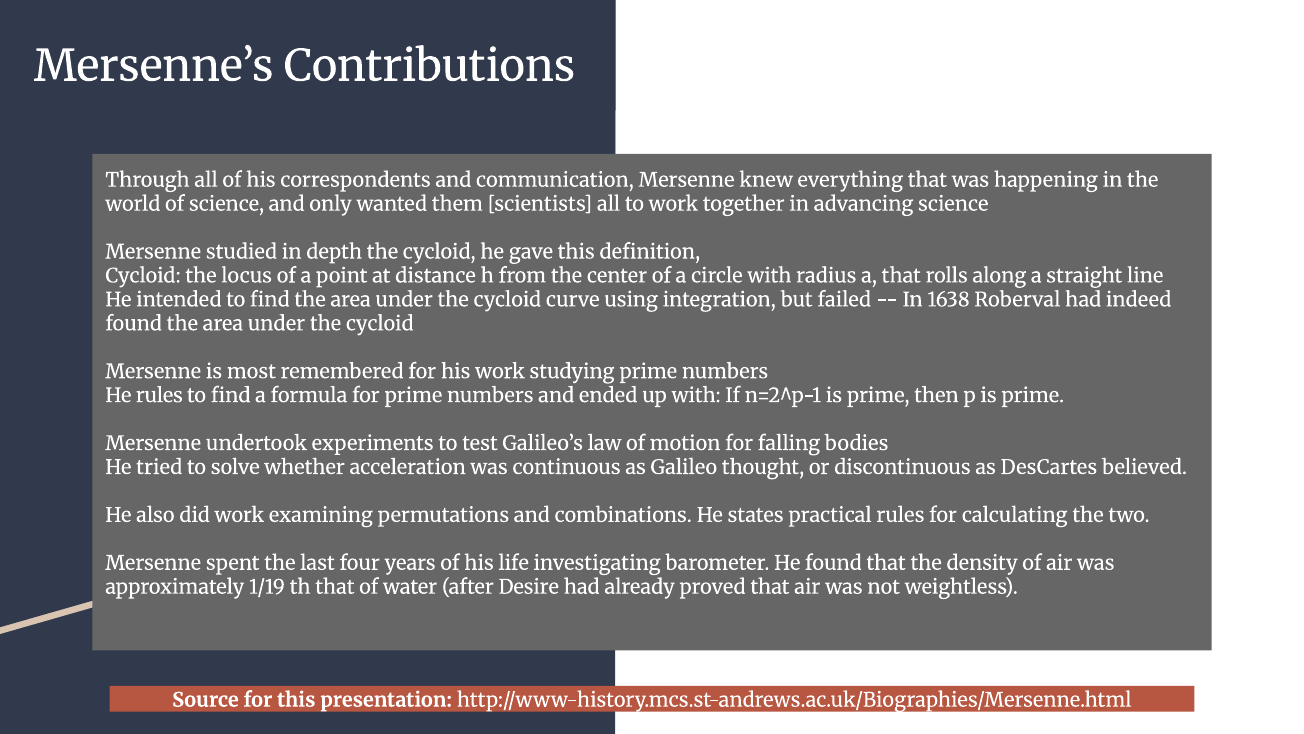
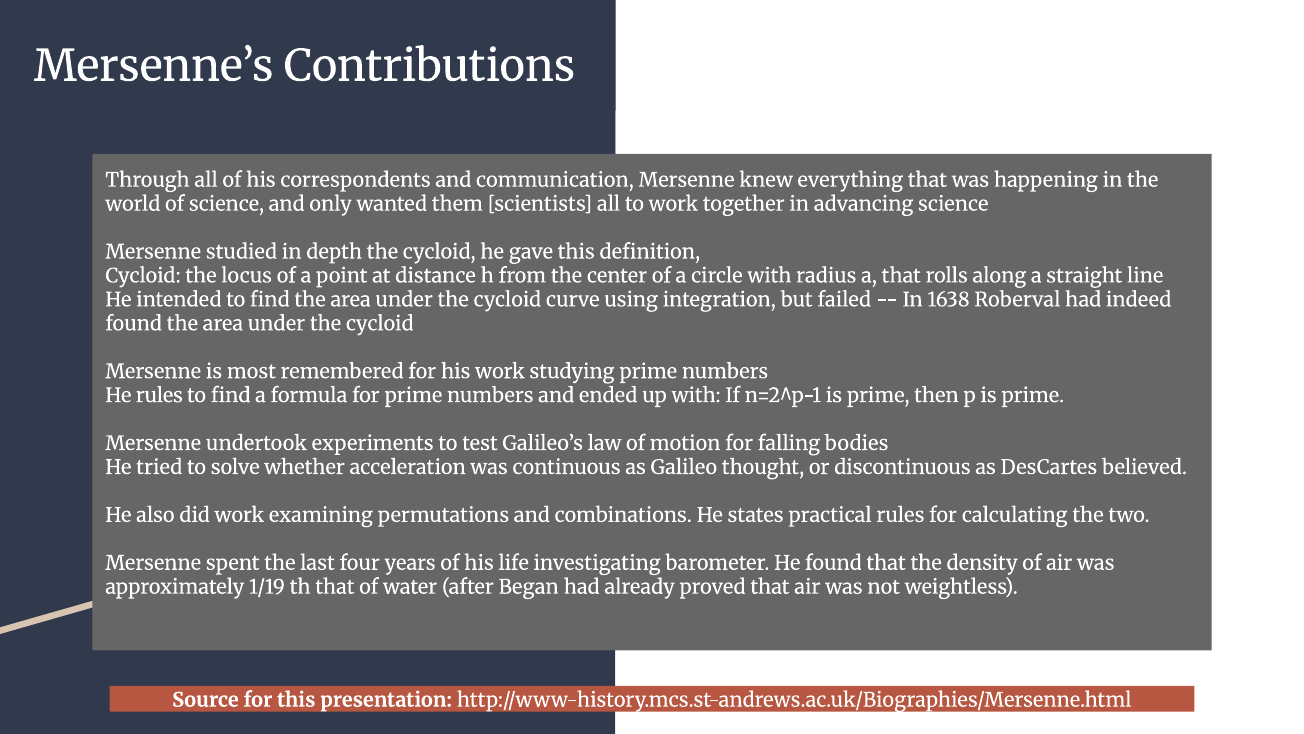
Desire: Desire -> Began
